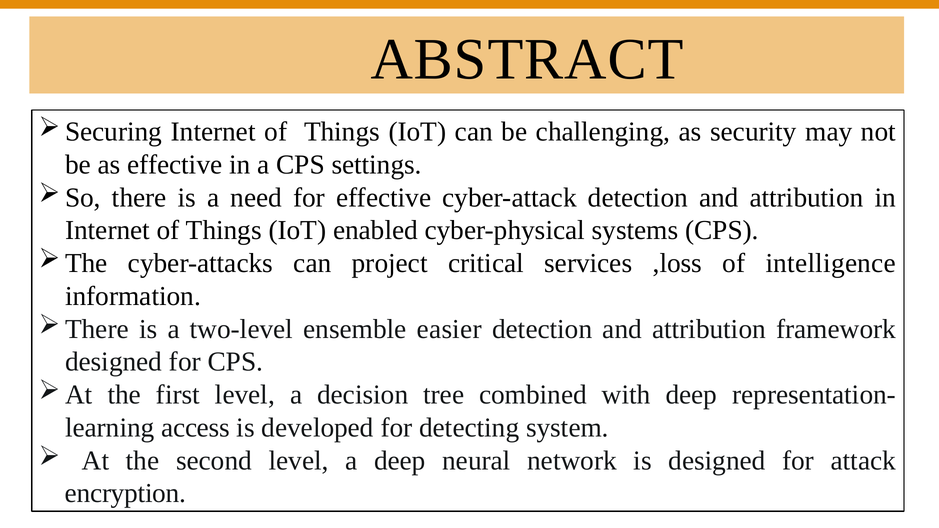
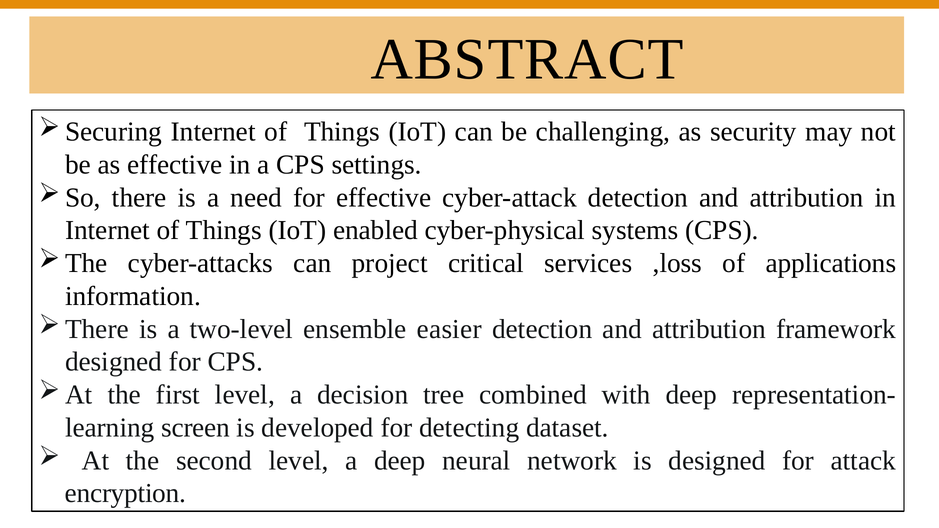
intelligence: intelligence -> applications
access: access -> screen
system: system -> dataset
